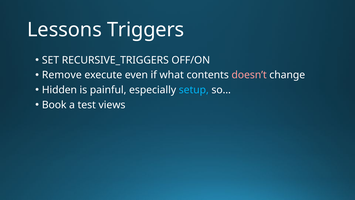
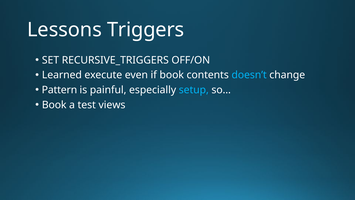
Remove: Remove -> Learned
if what: what -> book
doesn’t colour: pink -> light blue
Hidden: Hidden -> Pattern
